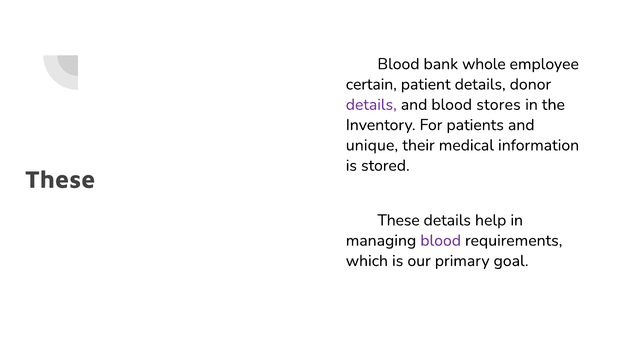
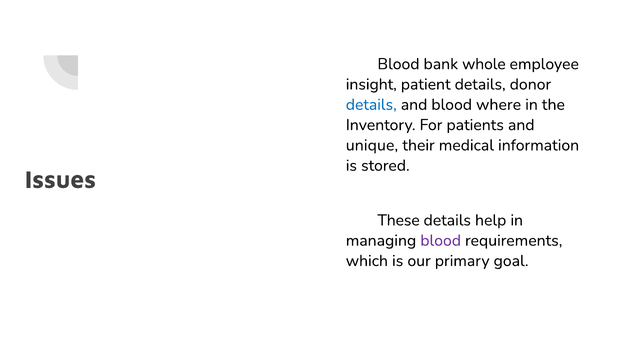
certain: certain -> insight
details at (371, 105) colour: purple -> blue
stores: stores -> where
These at (60, 180): These -> Issues
